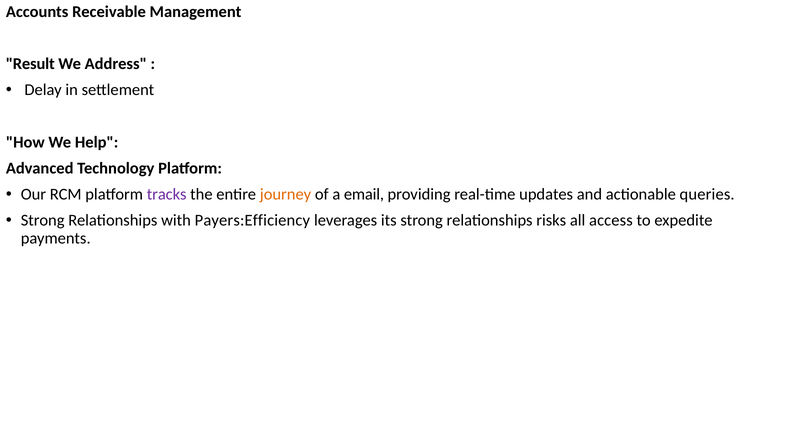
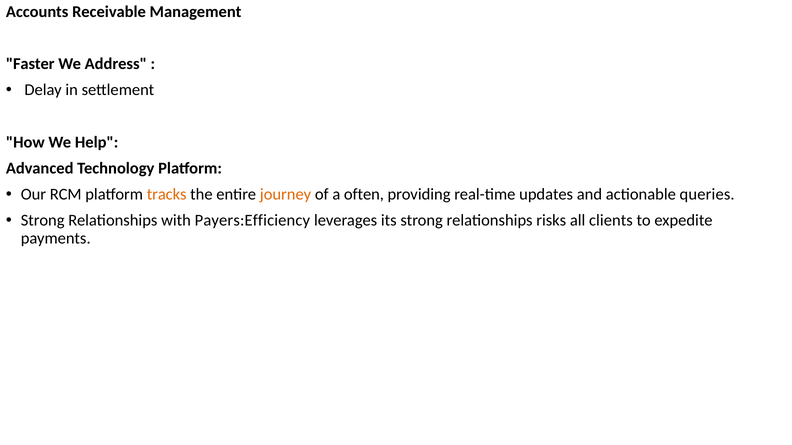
Result: Result -> Faster
tracks colour: purple -> orange
email: email -> often
access: access -> clients
